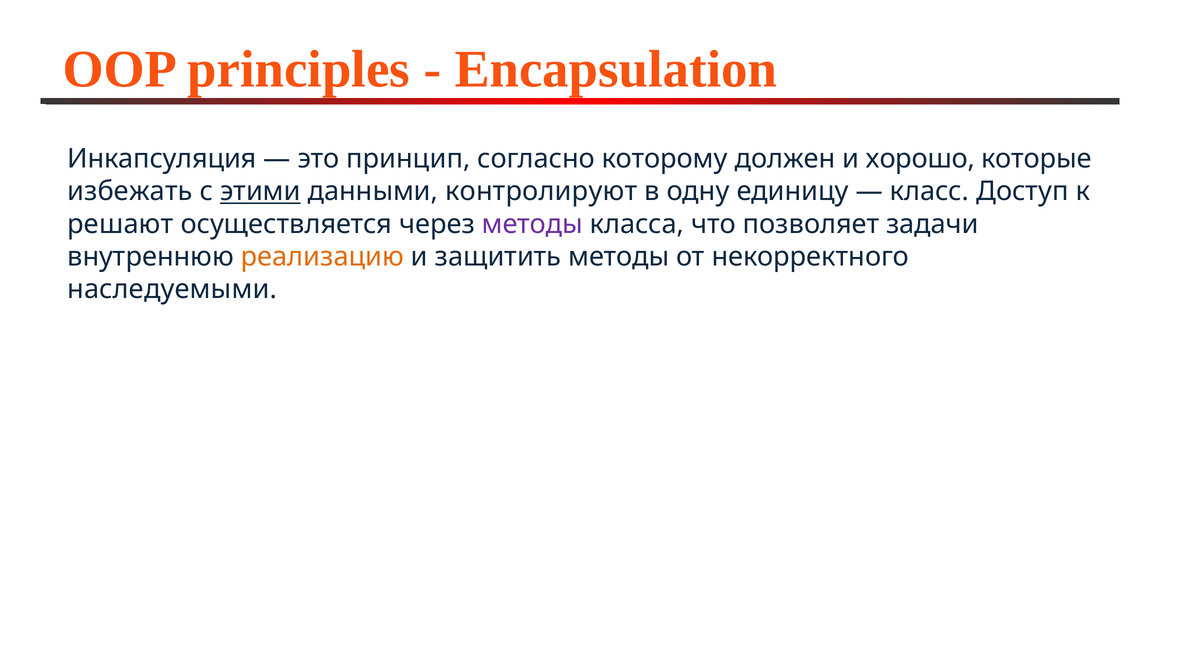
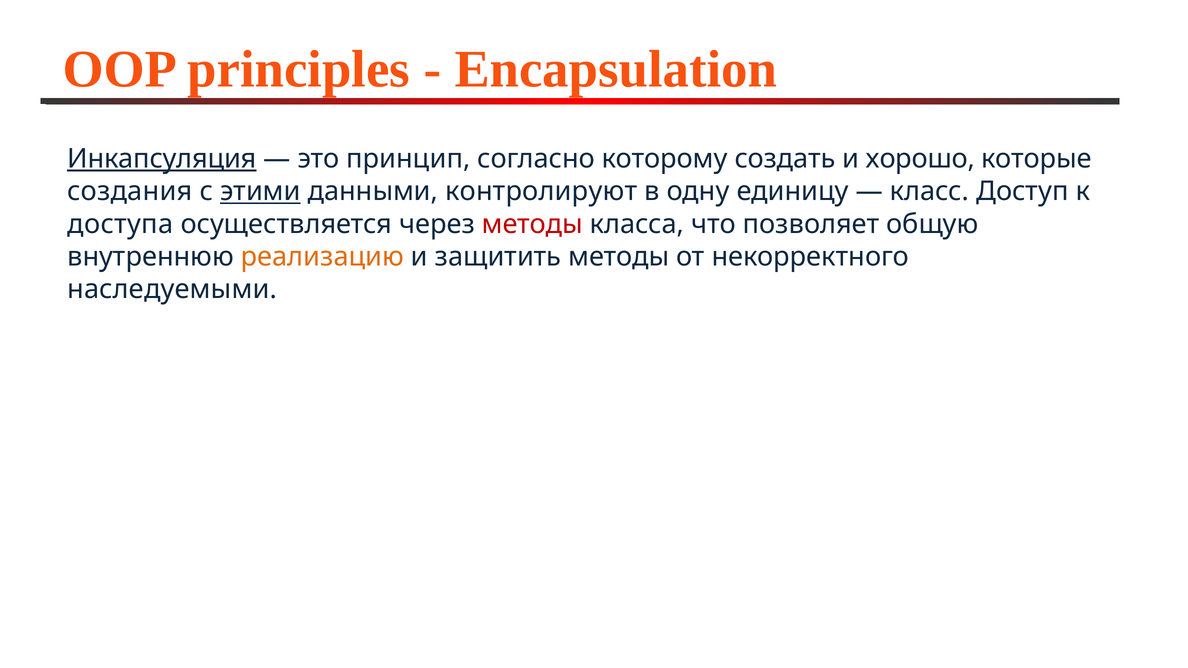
Инкапсуляция underline: none -> present
должен: должен -> создать
избежать: избежать -> создания
решают: решают -> доступа
методы at (532, 224) colour: purple -> red
задачи: задачи -> общую
